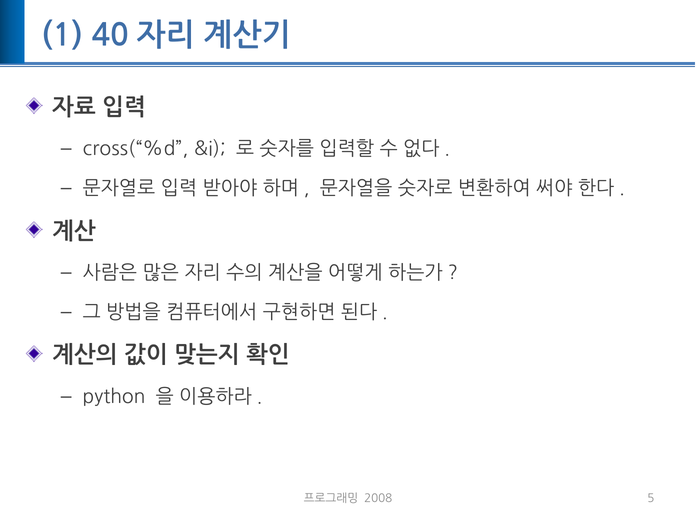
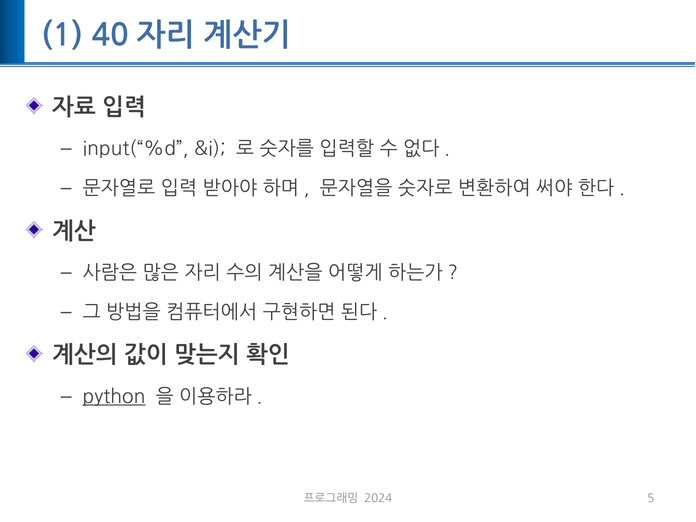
cross(“%d: cross(“%d -> input(“%d
python underline: none -> present
2008: 2008 -> 2024
